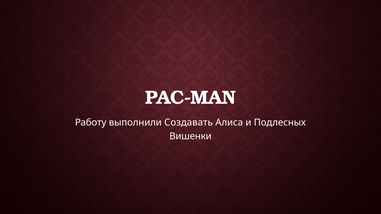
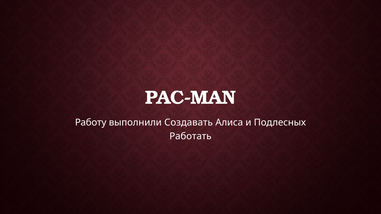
Вишенки: Вишенки -> Работать
